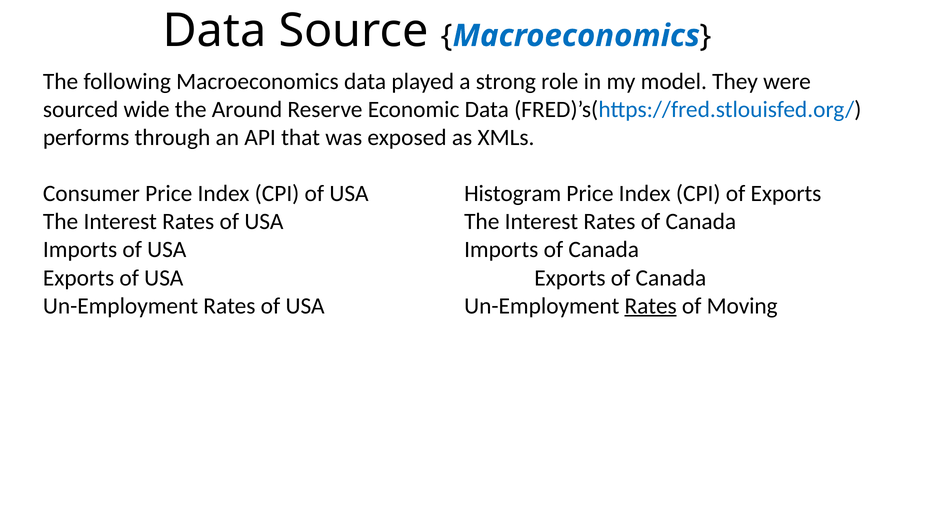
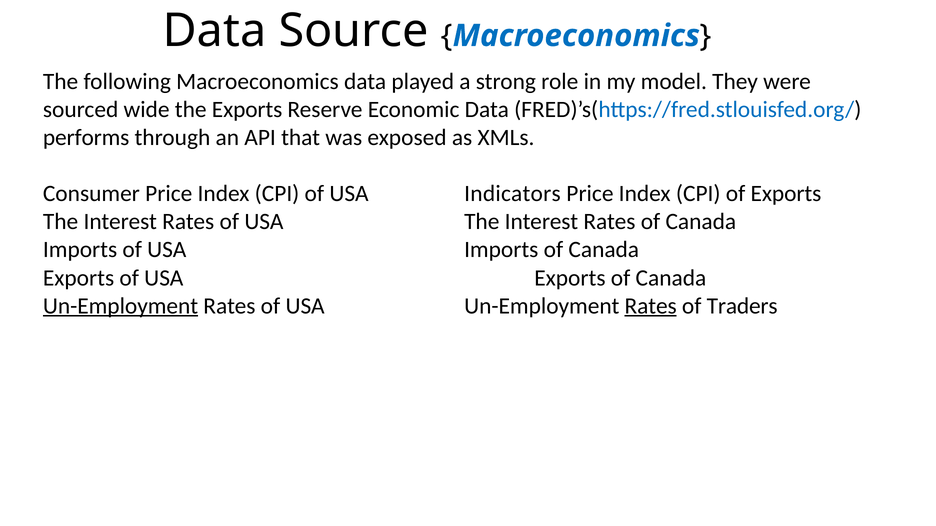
the Around: Around -> Exports
Histogram: Histogram -> Indicators
Un-Employment at (121, 306) underline: none -> present
Moving: Moving -> Traders
